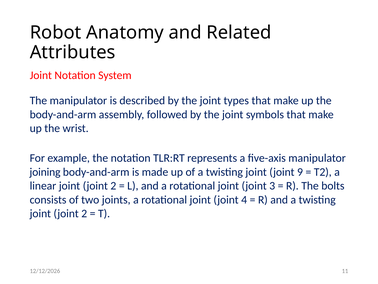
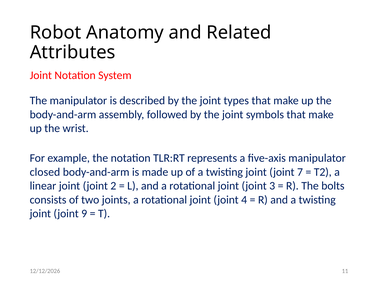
joining: joining -> closed
9: 9 -> 7
2 at (84, 213): 2 -> 9
